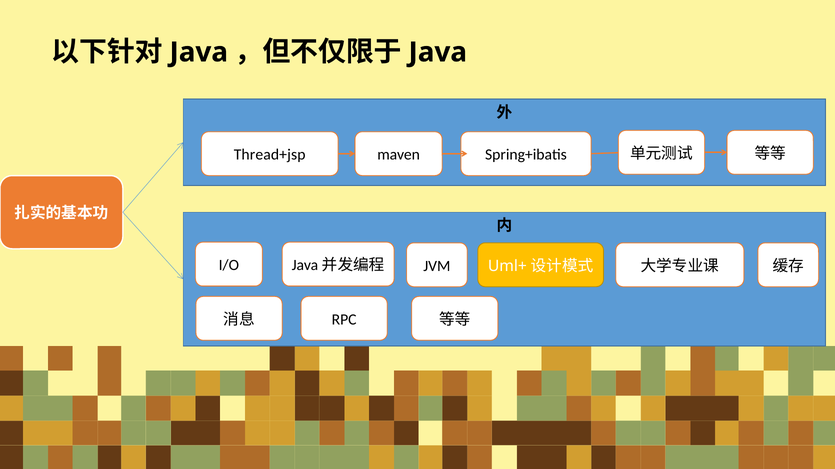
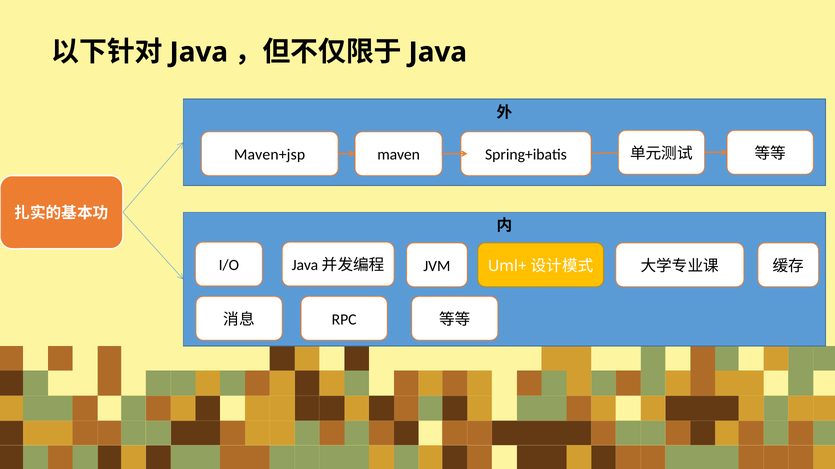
Thread+jsp: Thread+jsp -> Maven+jsp
